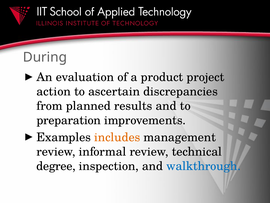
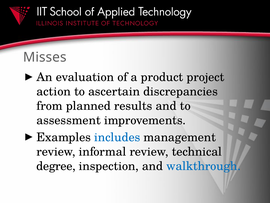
During: During -> Misses
preparation: preparation -> assessment
includes colour: orange -> blue
